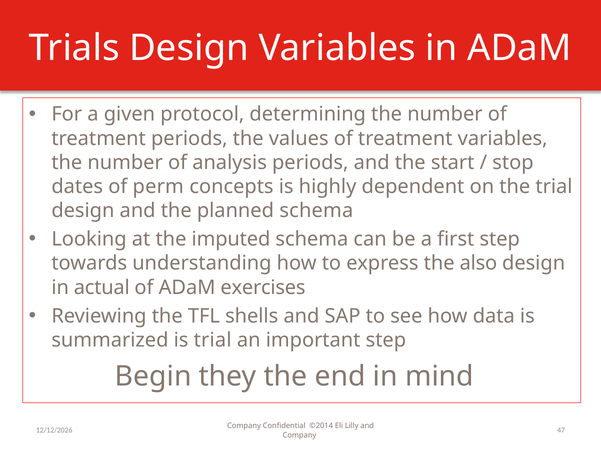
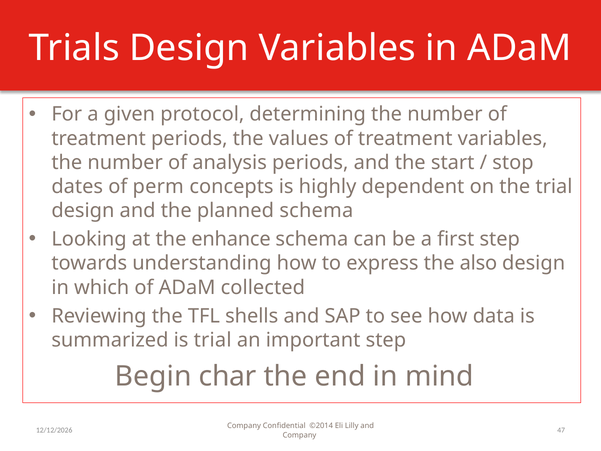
imputed: imputed -> enhance
actual: actual -> which
exercises: exercises -> collected
they: they -> char
